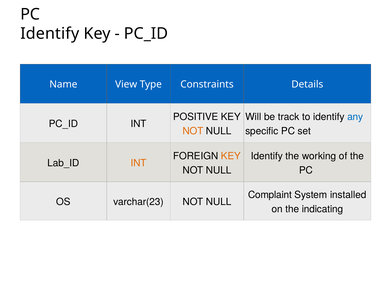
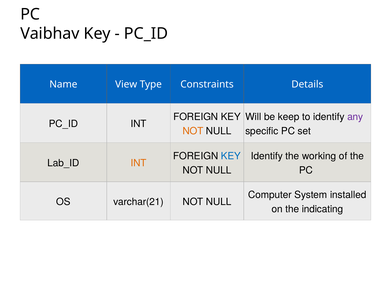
Identify at (50, 34): Identify -> Vaibhav
POSITIVE at (196, 117): POSITIVE -> FOREIGN
track: track -> keep
any colour: blue -> purple
KEY at (231, 156) colour: orange -> blue
Complaint: Complaint -> Computer
varchar(23: varchar(23 -> varchar(21
